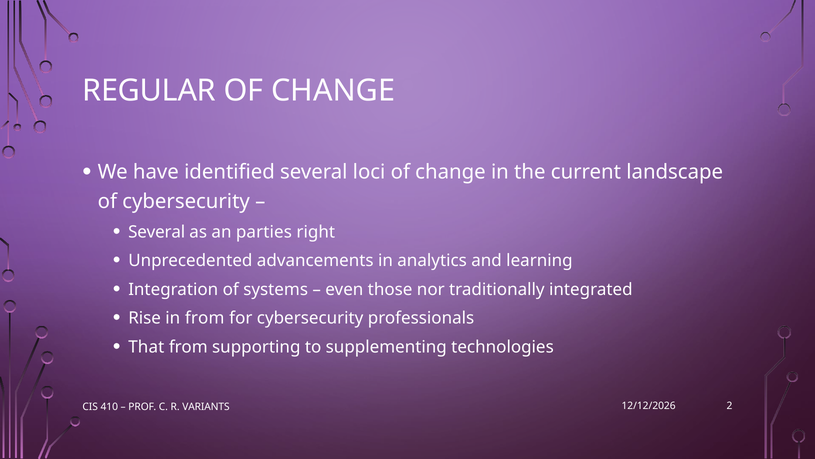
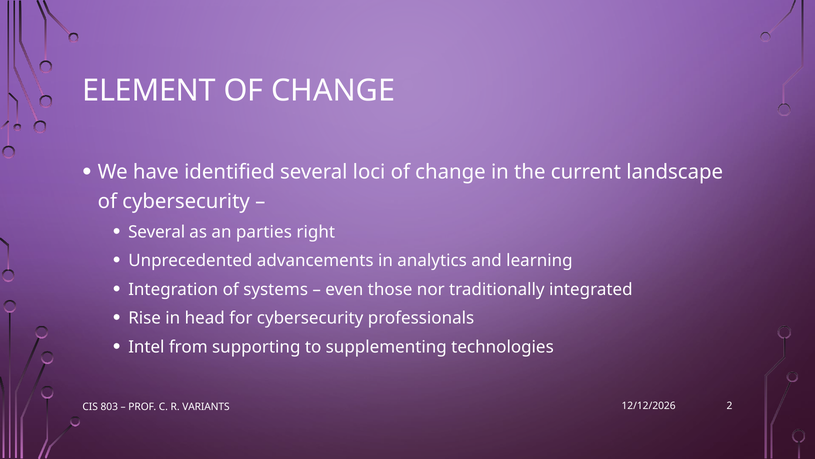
REGULAR: REGULAR -> ELEMENT
in from: from -> head
That: That -> Intel
410: 410 -> 803
